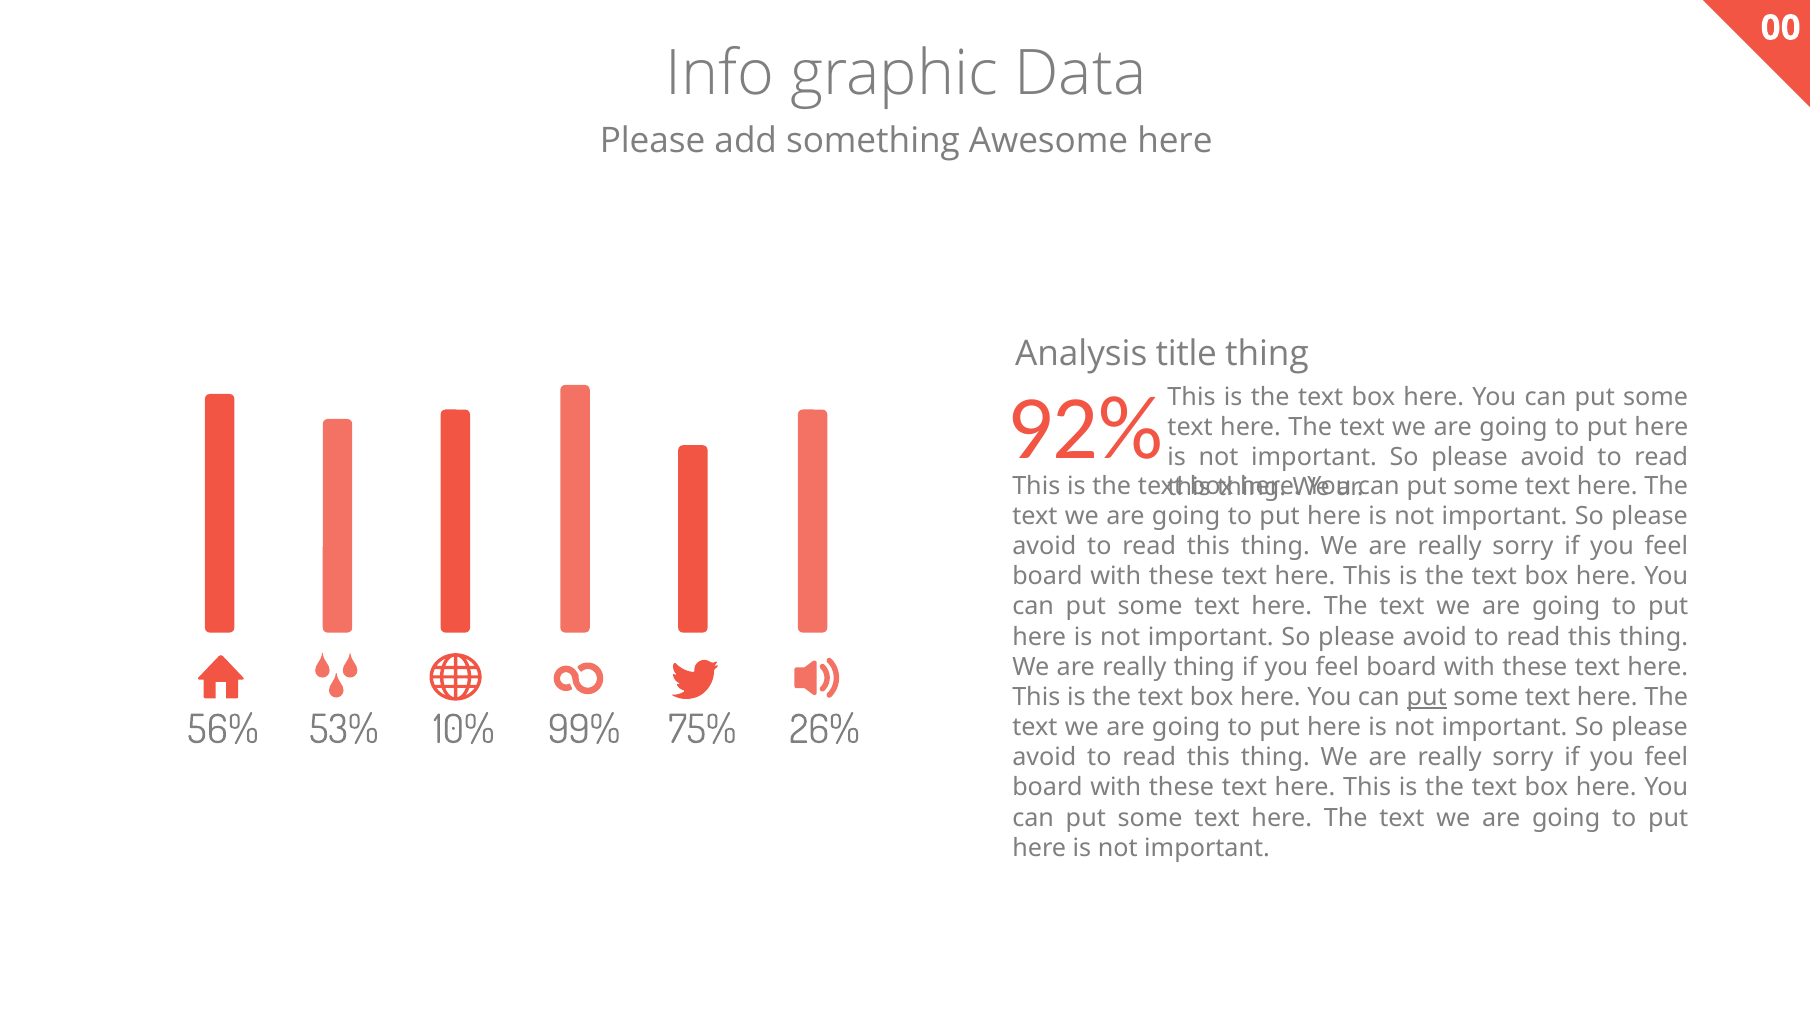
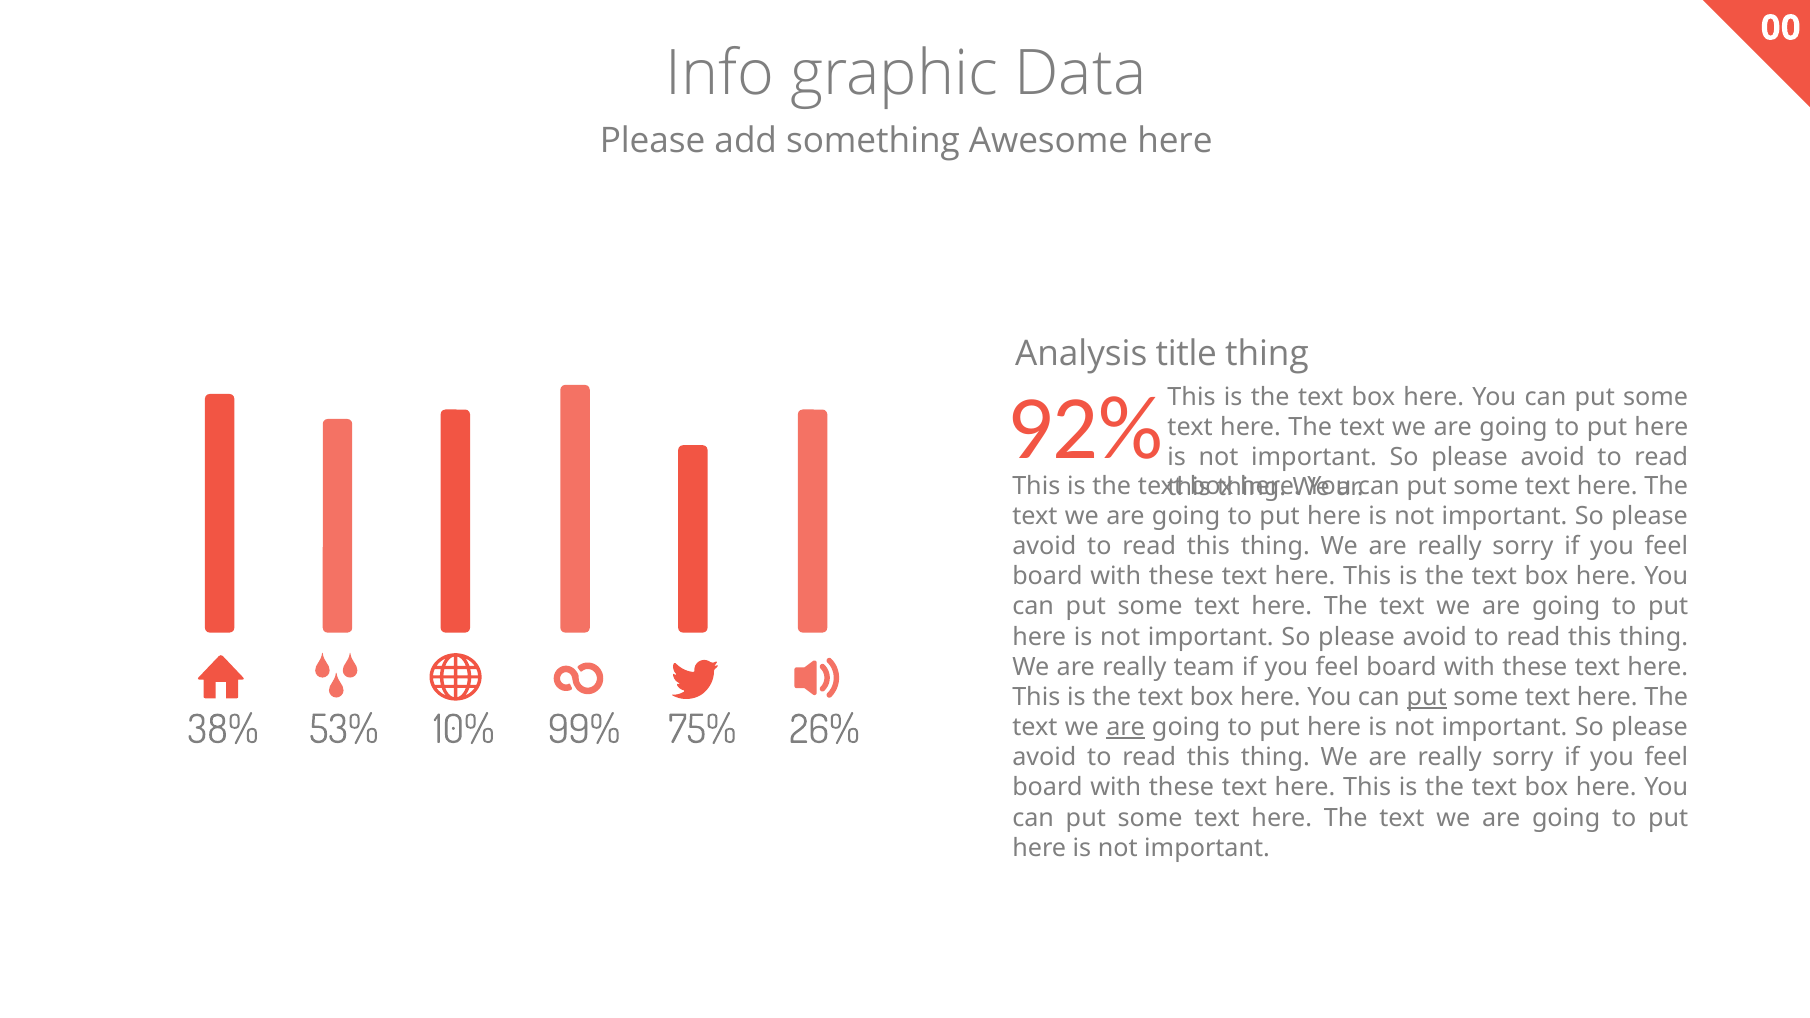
really thing: thing -> team
56%: 56% -> 38%
are at (1126, 727) underline: none -> present
